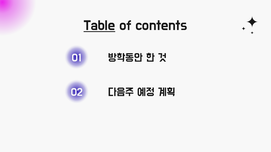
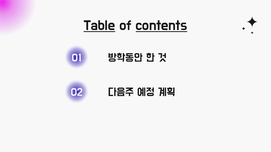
contents underline: none -> present
